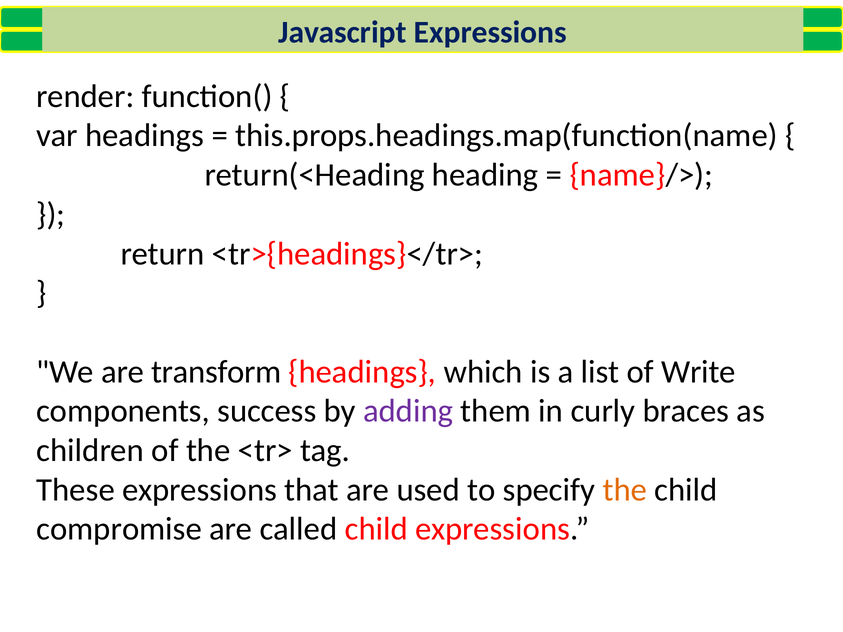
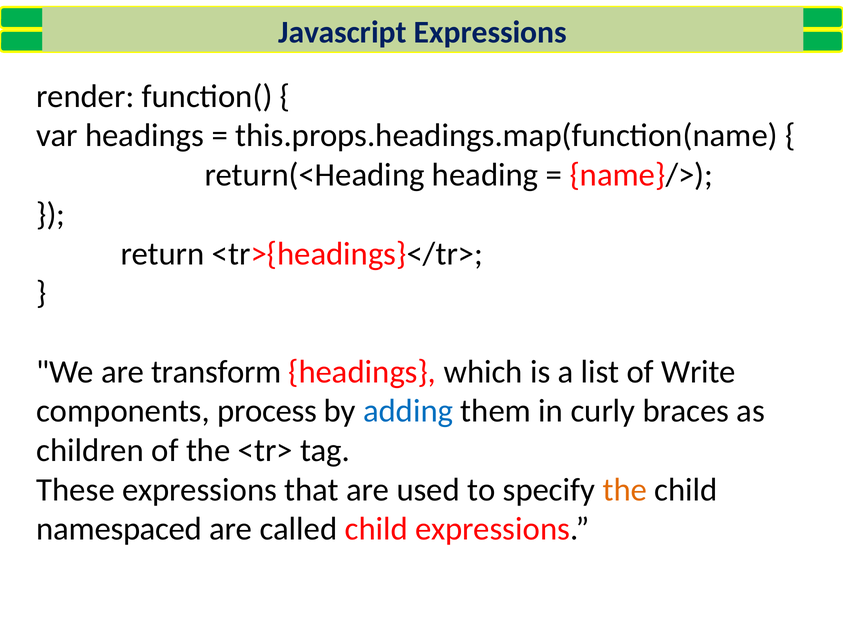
success: success -> process
adding colour: purple -> blue
compromise: compromise -> namespaced
